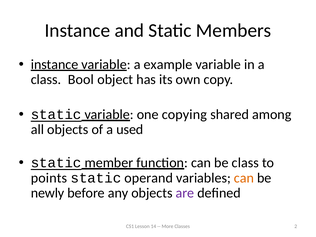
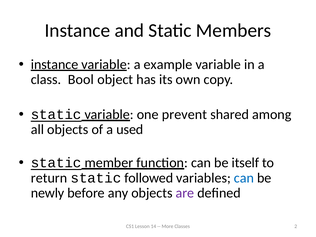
copying: copying -> prevent
be class: class -> itself
points: points -> return
operand: operand -> followed
can at (244, 178) colour: orange -> blue
